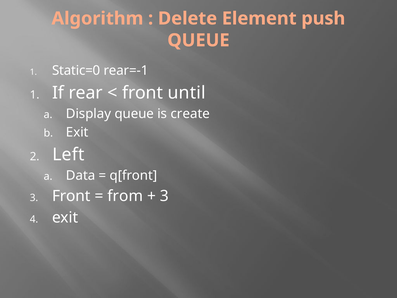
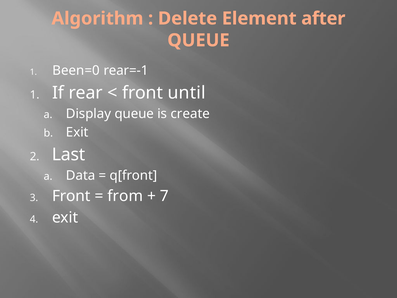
push: push -> after
Static=0: Static=0 -> Been=0
Left: Left -> Last
3 at (164, 196): 3 -> 7
